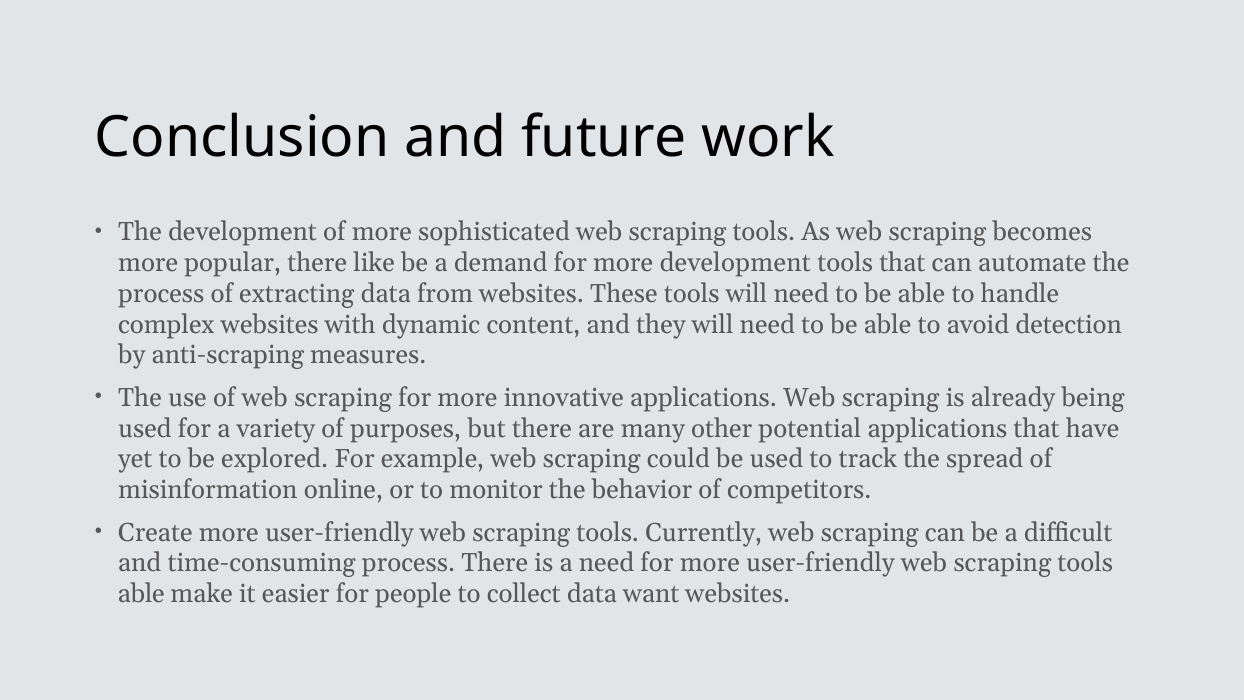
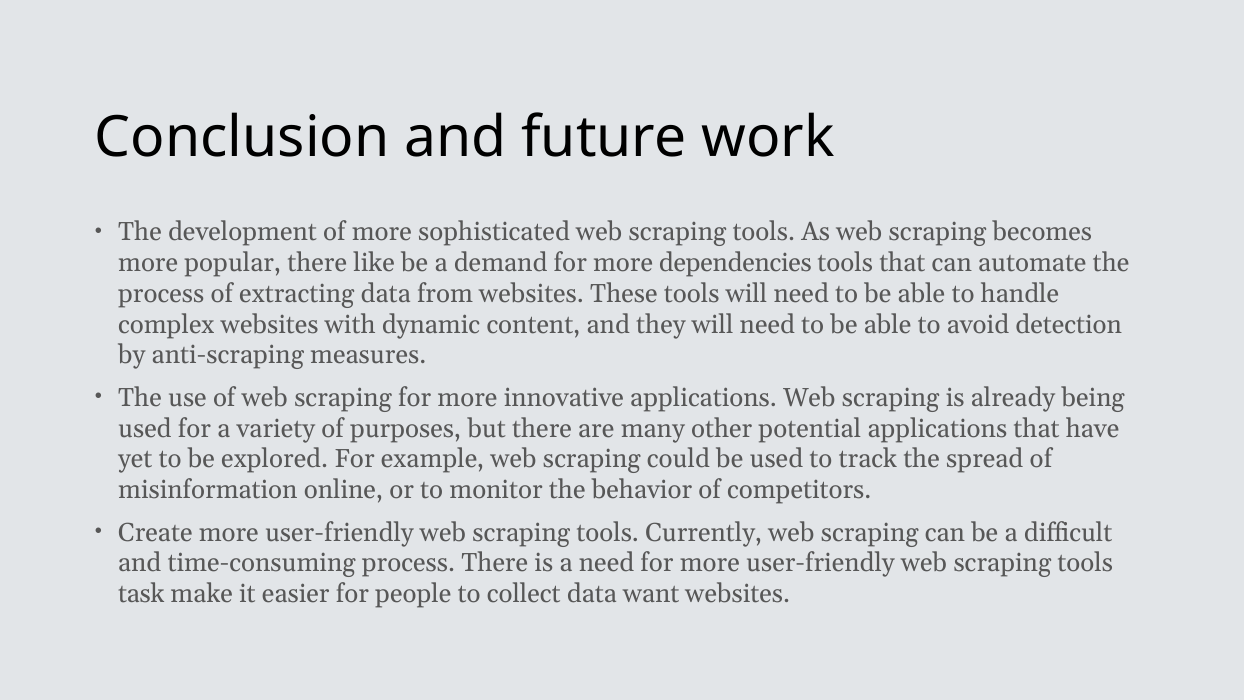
more development: development -> dependencies
able at (141, 594): able -> task
